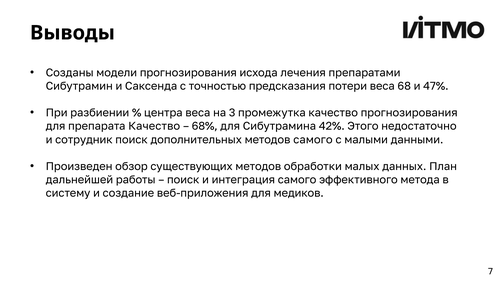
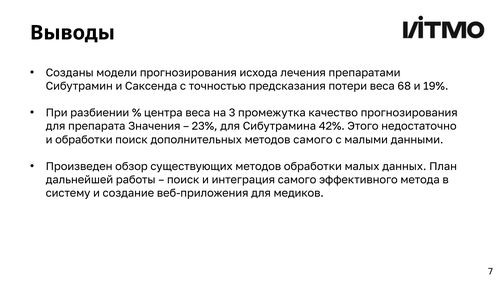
47%: 47% -> 19%
препарата Качество: Качество -> Значения
68%: 68% -> 23%
и сотрудник: сотрудник -> обработки
